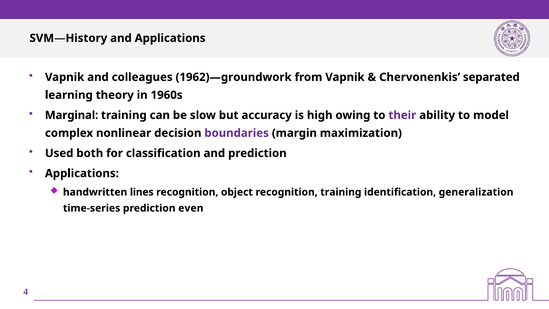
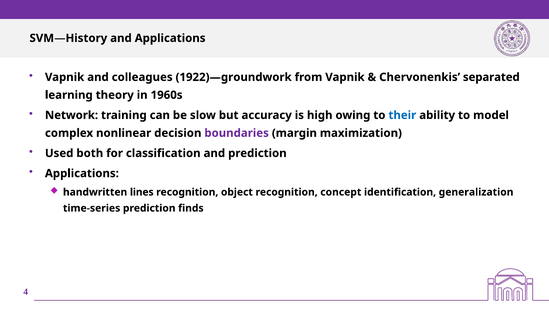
1962)—groundwork: 1962)—groundwork -> 1922)—groundwork
Marginal: Marginal -> Network
their colour: purple -> blue
recognition training: training -> concept
even: even -> finds
